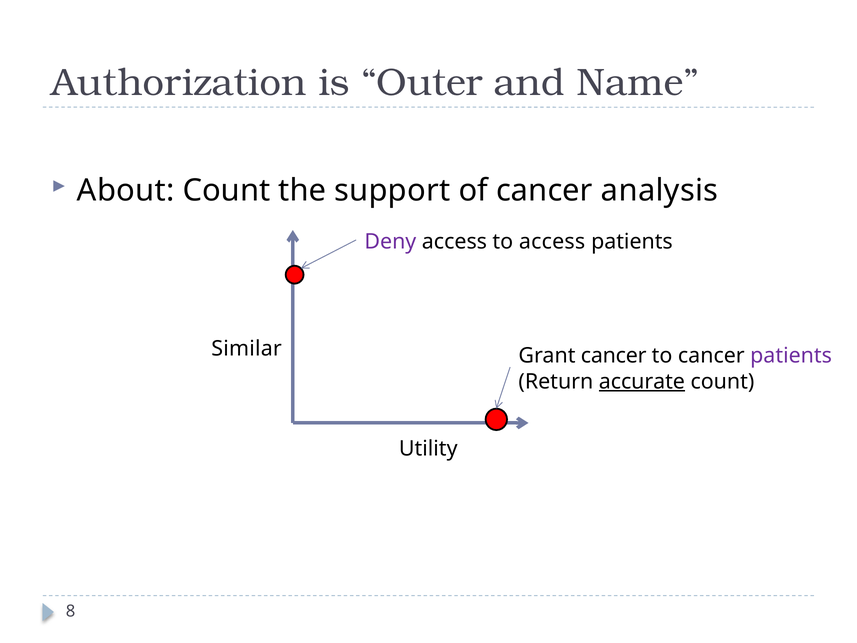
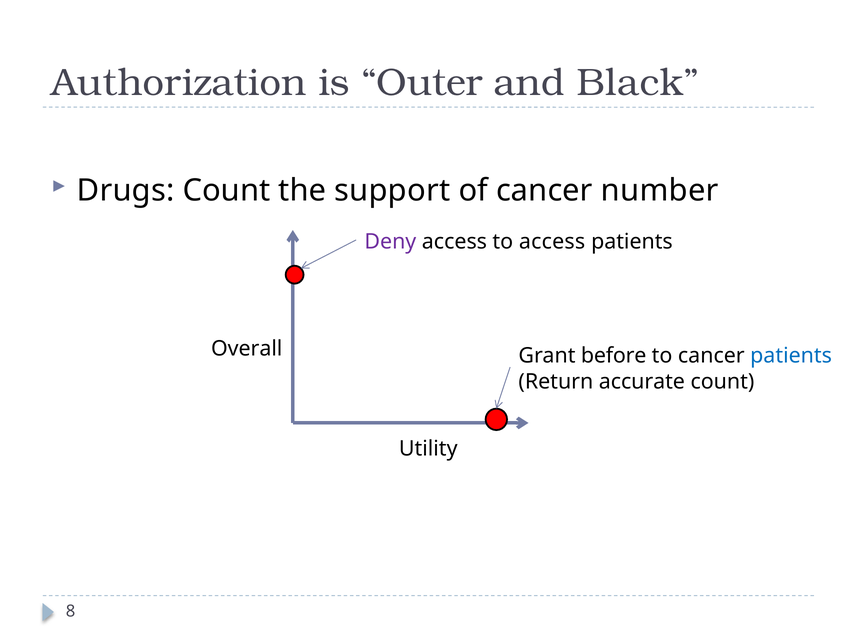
Name: Name -> Black
About: About -> Drugs
analysis: analysis -> number
Similar: Similar -> Overall
Grant cancer: cancer -> before
patients at (791, 356) colour: purple -> blue
accurate underline: present -> none
